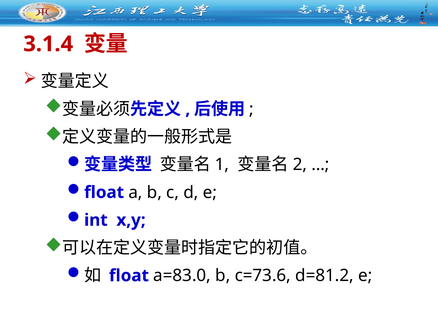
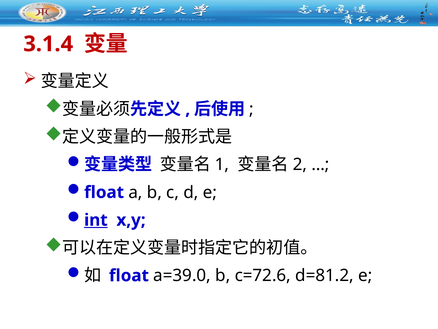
int underline: none -> present
a=83.0: a=83.0 -> a=39.0
c=73.6: c=73.6 -> c=72.6
